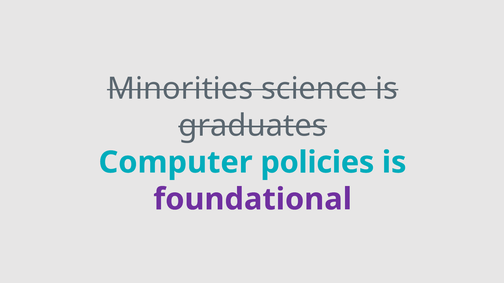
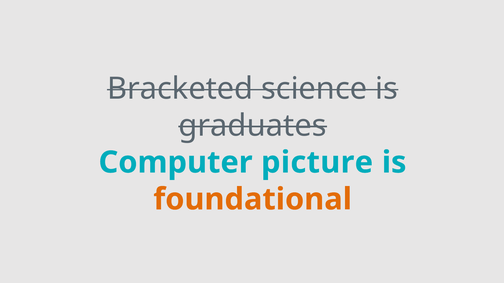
Minorities: Minorities -> Bracketed
policies: policies -> picture
foundational colour: purple -> orange
